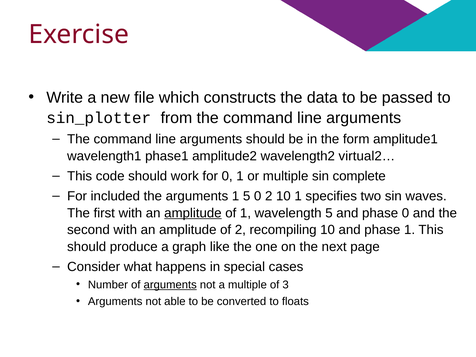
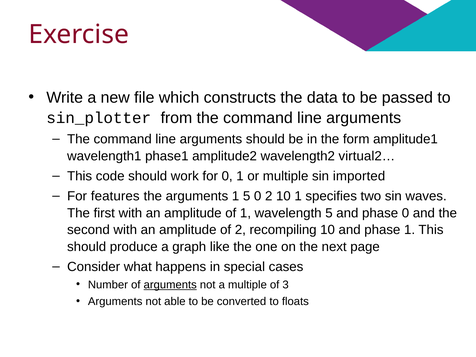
complete: complete -> imported
included: included -> features
amplitude at (193, 213) underline: present -> none
